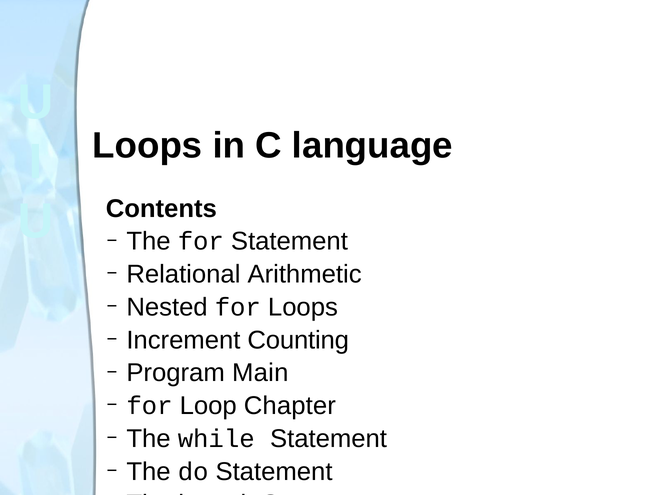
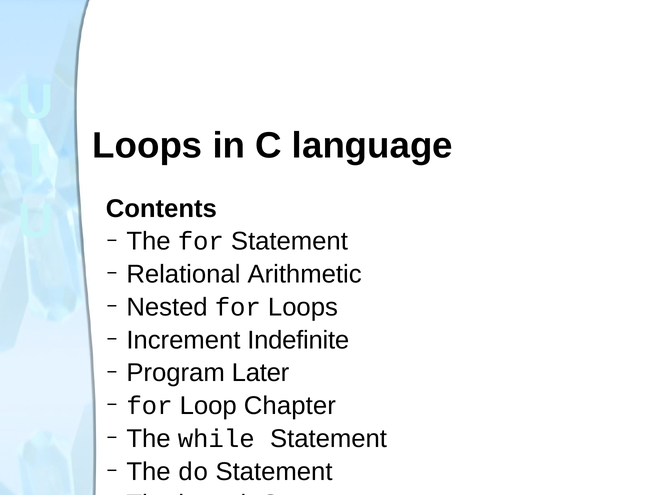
Counting: Counting -> Indefinite
Main: Main -> Later
